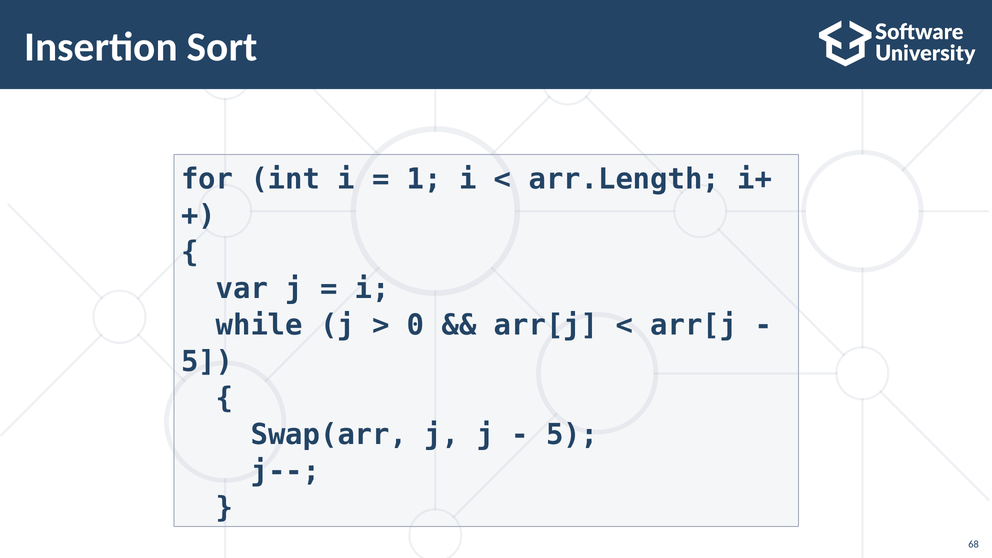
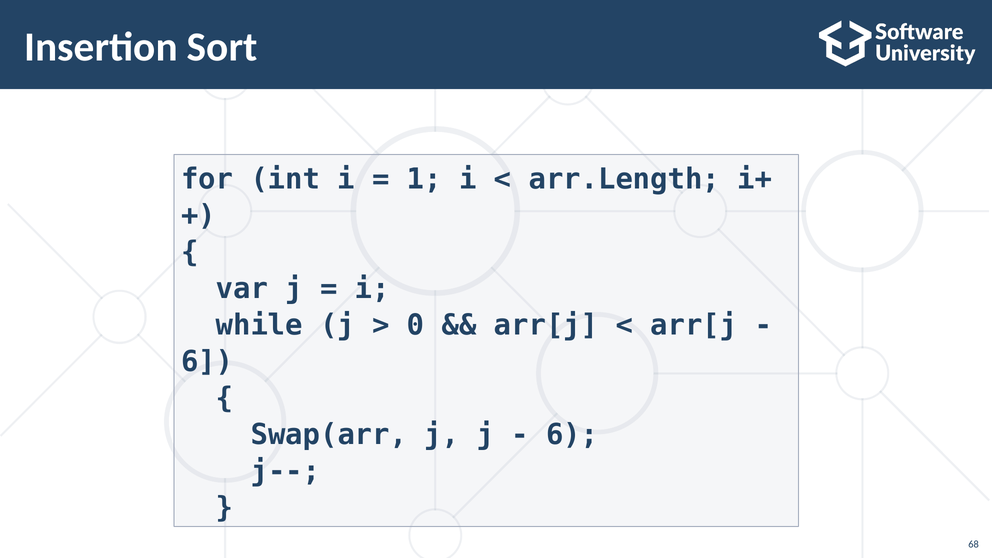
5 at (207, 362): 5 -> 6
5 at (572, 435): 5 -> 6
